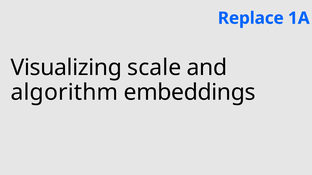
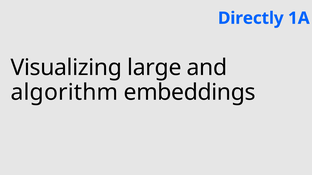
Replace: Replace -> Directly
scale: scale -> large
